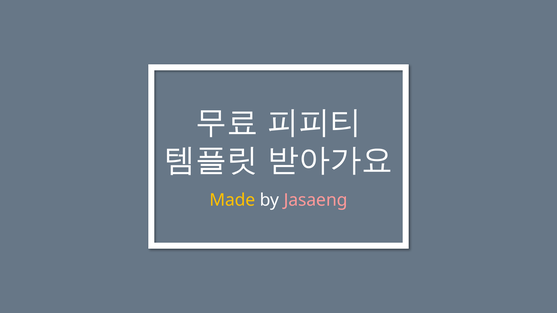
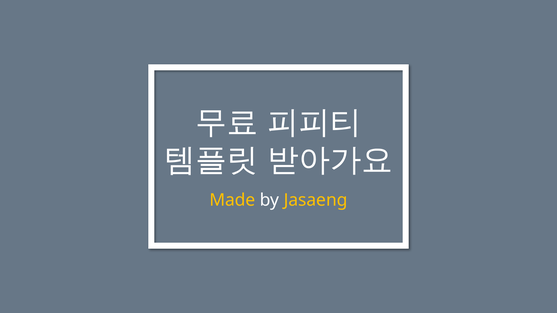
Jasaeng colour: pink -> yellow
